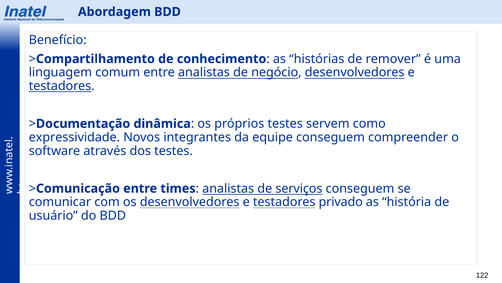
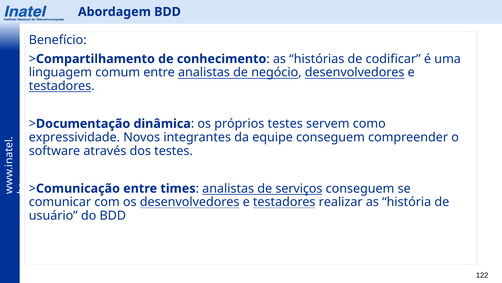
remover: remover -> codificar
privado: privado -> realizar
